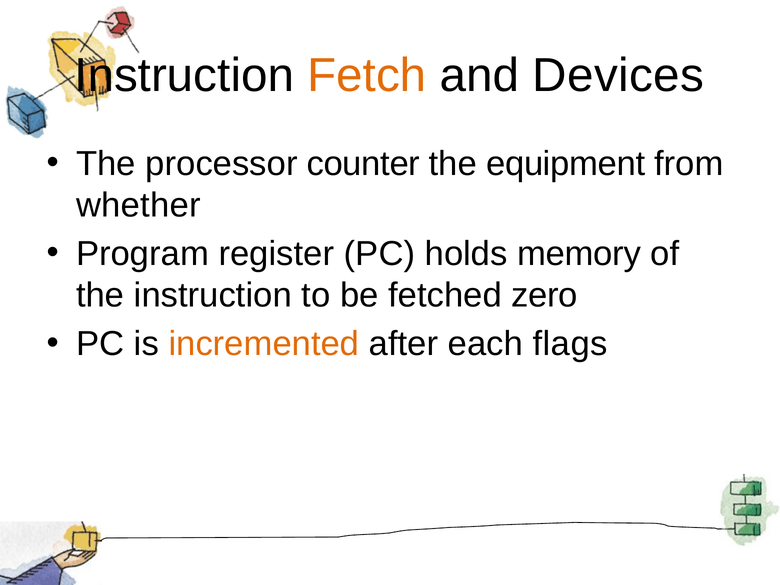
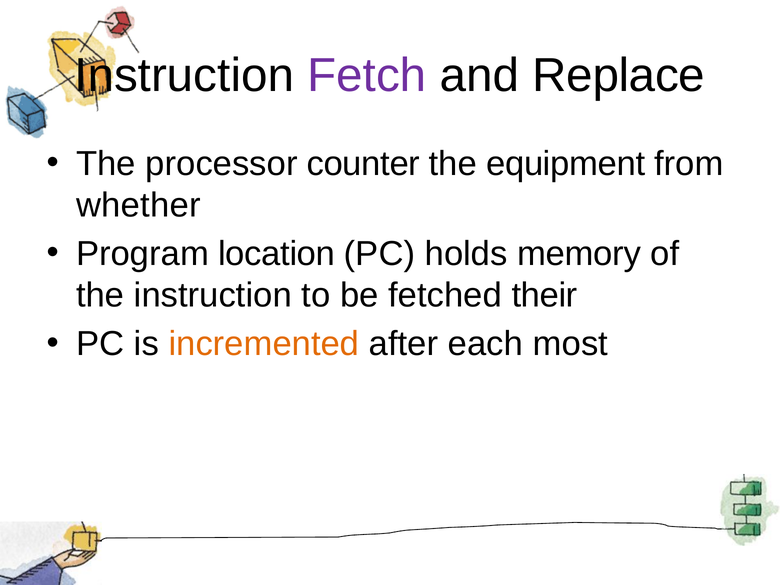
Fetch colour: orange -> purple
Devices: Devices -> Replace
register: register -> location
zero: zero -> their
flags: flags -> most
